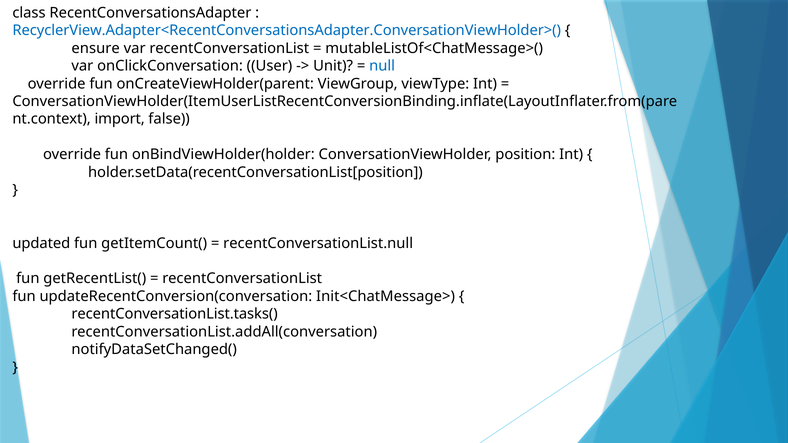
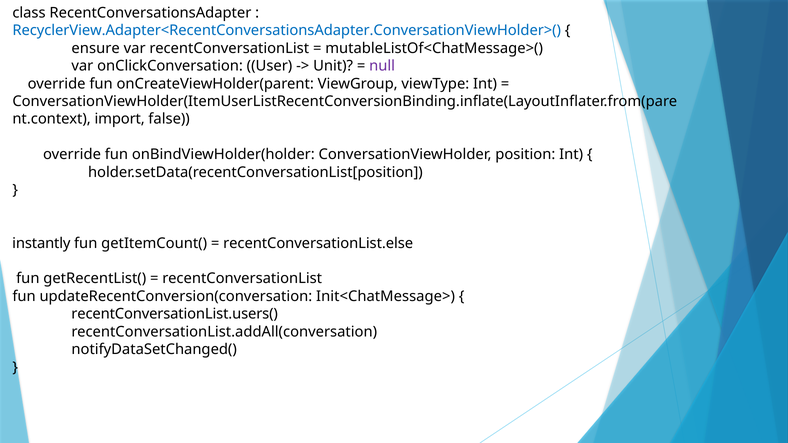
null colour: blue -> purple
updated: updated -> instantly
recentConversationList.null: recentConversationList.null -> recentConversationList.else
recentConversationList.tasks(: recentConversationList.tasks( -> recentConversationList.users(
